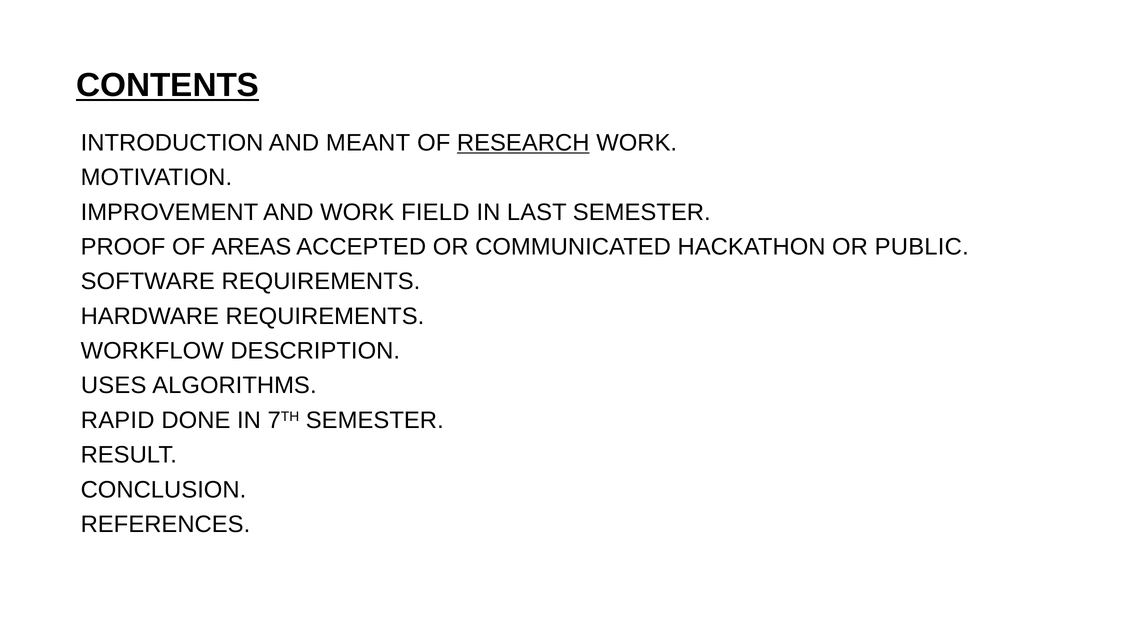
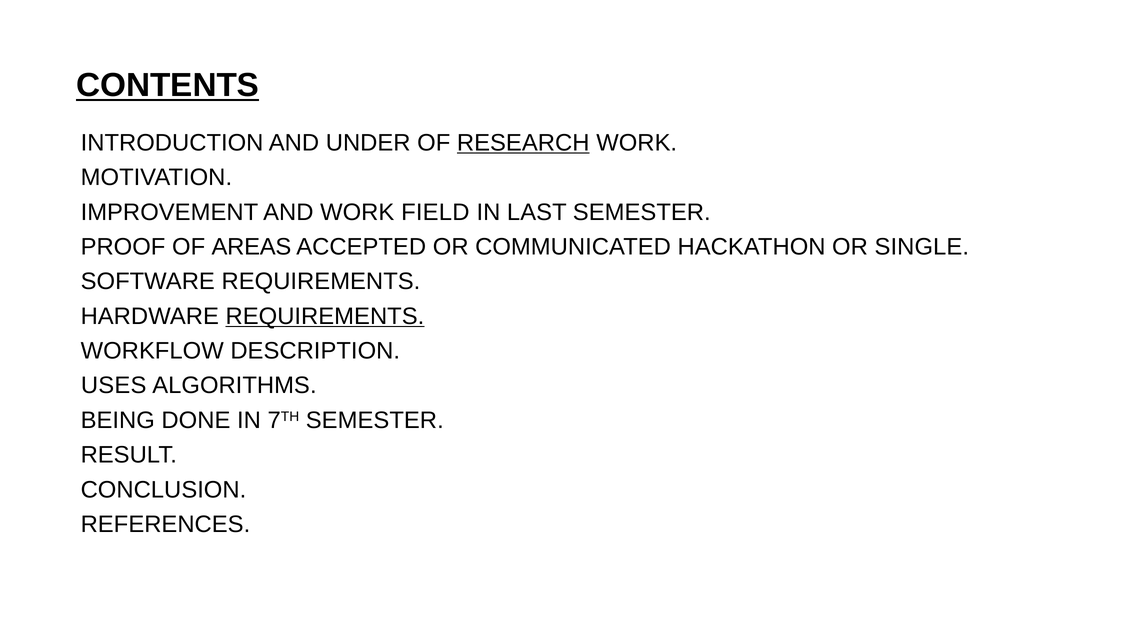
MEANT: MEANT -> UNDER
PUBLIC: PUBLIC -> SINGLE
REQUIREMENTS at (325, 316) underline: none -> present
RAPID: RAPID -> BEING
